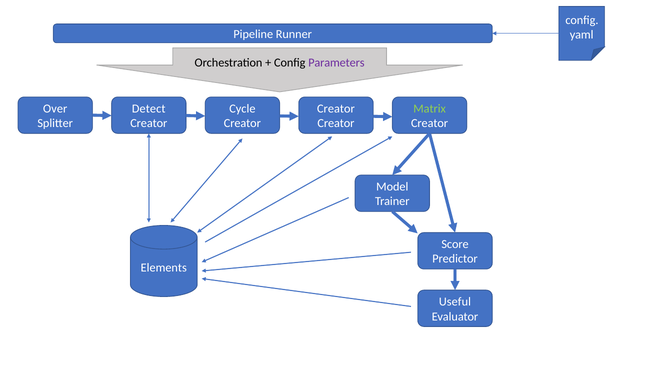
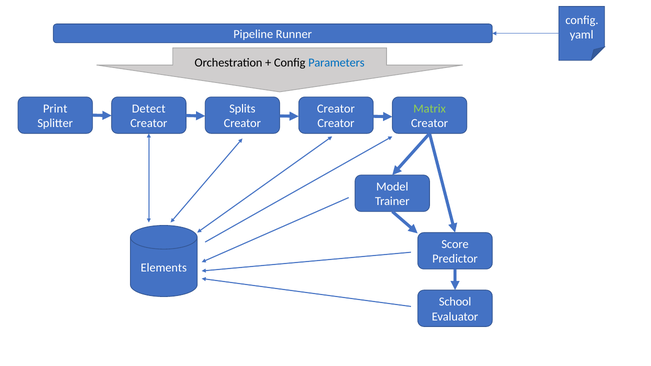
Parameters colour: purple -> blue
Over: Over -> Print
Cycle: Cycle -> Splits
Useful: Useful -> School
